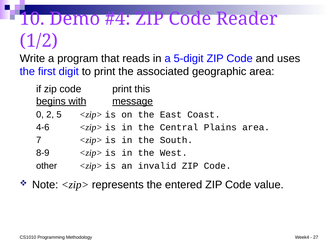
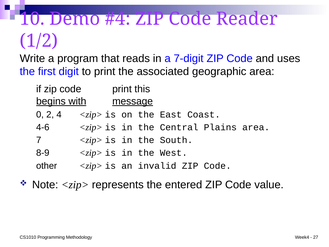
5-digit: 5-digit -> 7-digit
5: 5 -> 4
